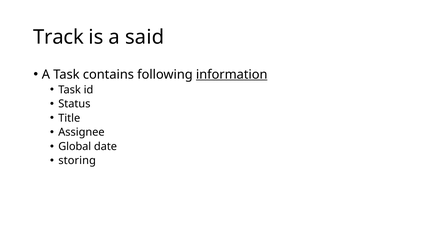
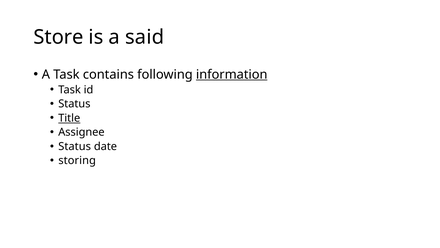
Track: Track -> Store
Title underline: none -> present
Global at (75, 146): Global -> Status
